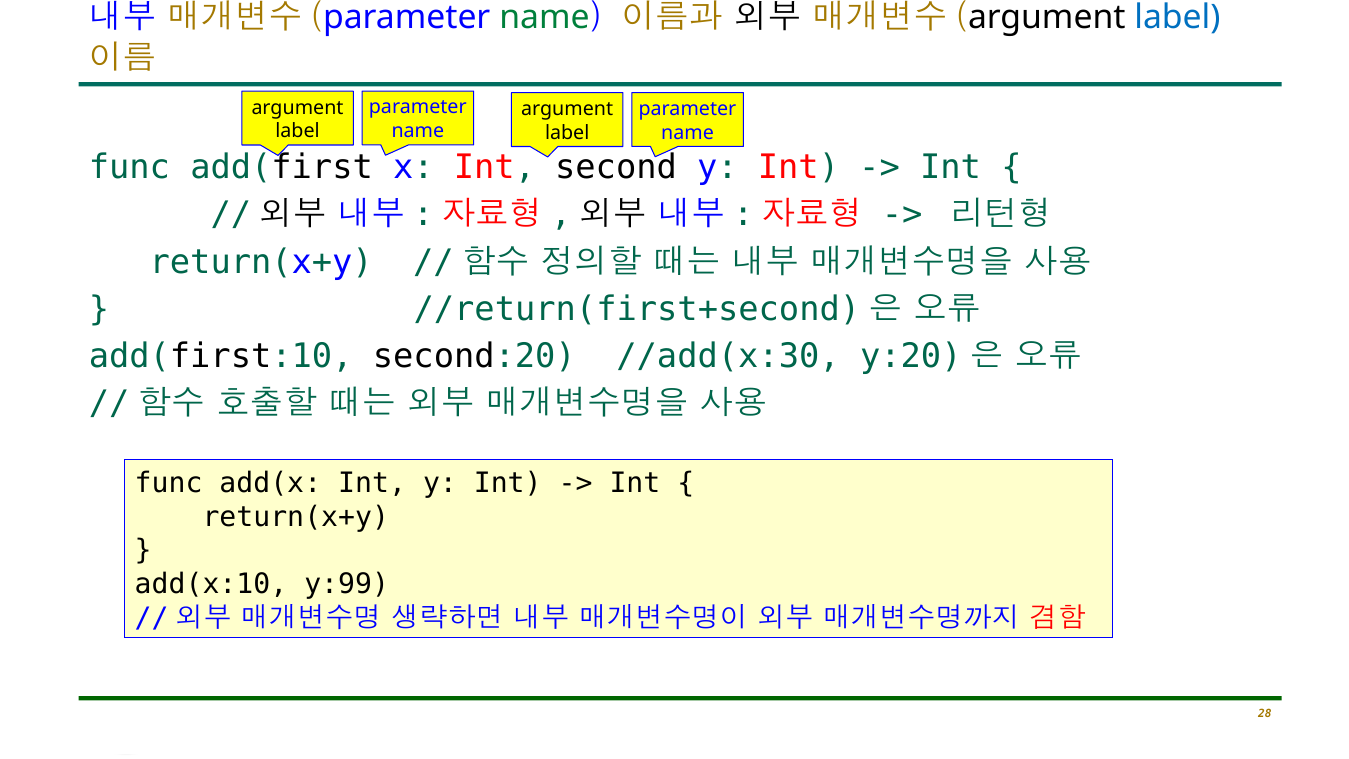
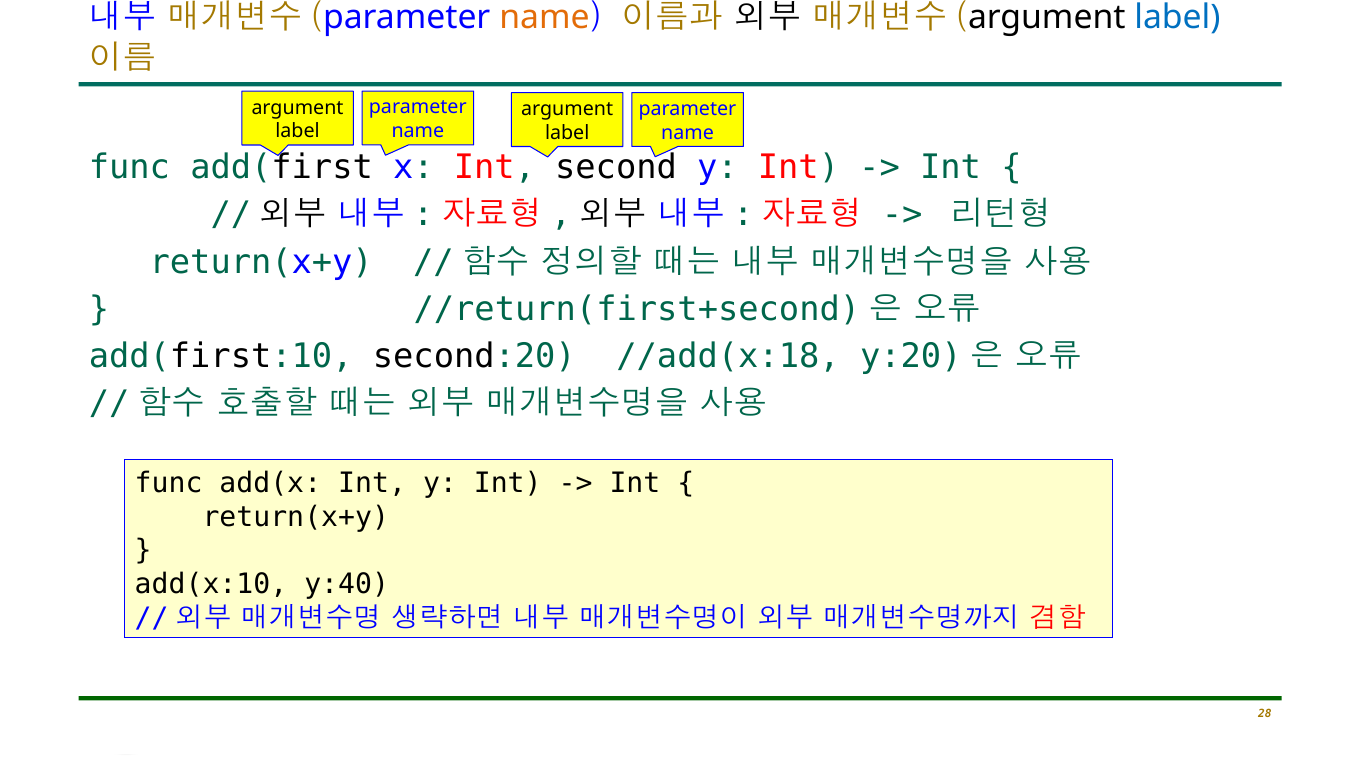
name at (544, 18) colour: green -> orange
//add(x:30: //add(x:30 -> //add(x:18
y:99: y:99 -> y:40
